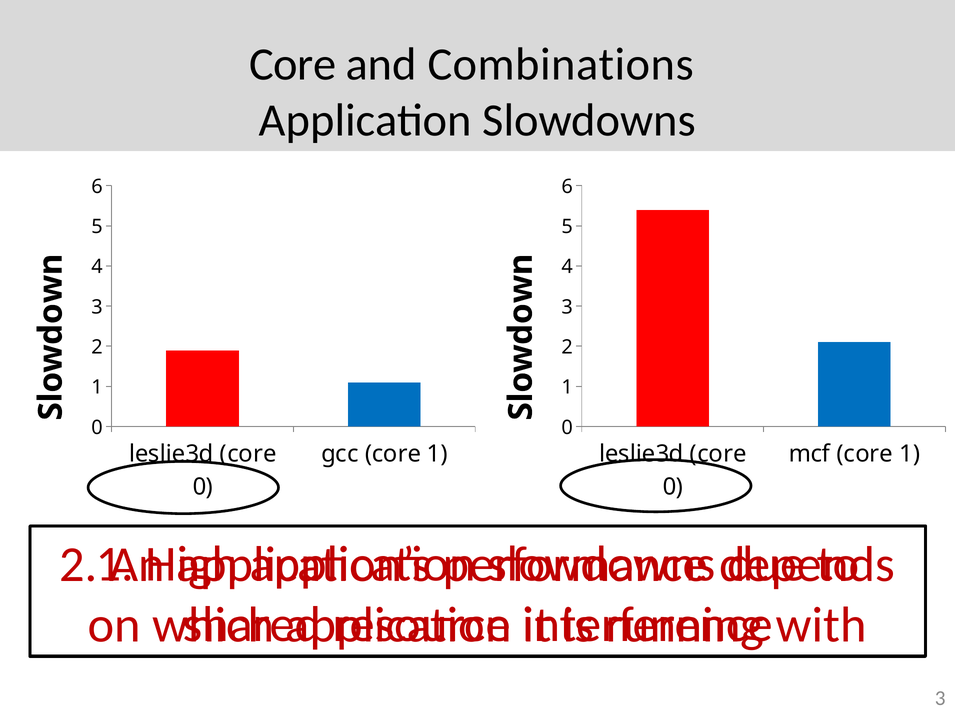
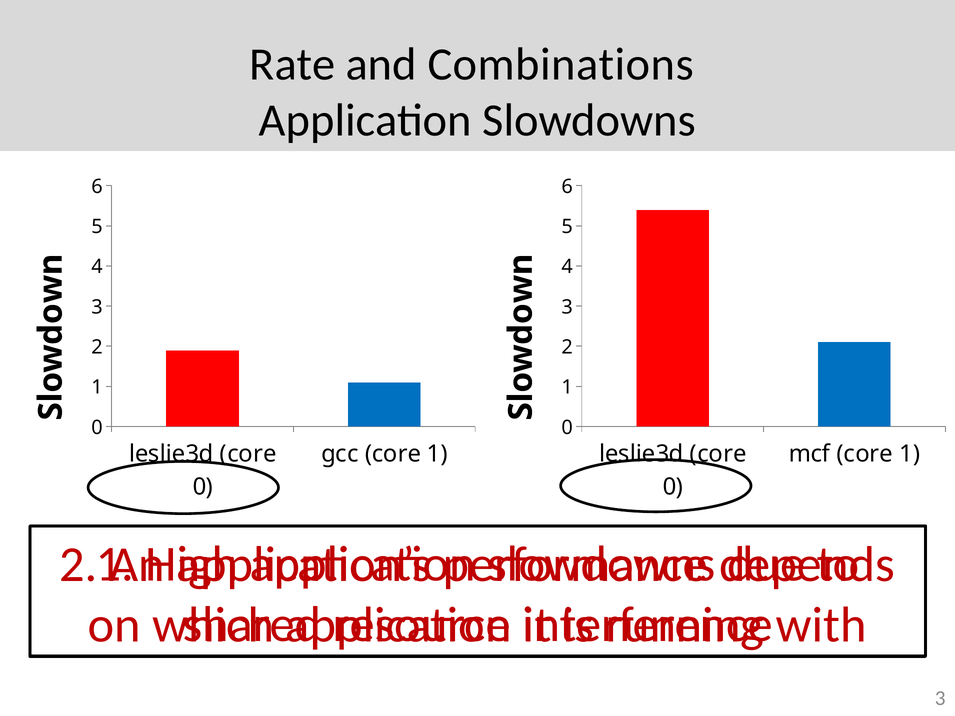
Core at (293, 65): Core -> Rate
